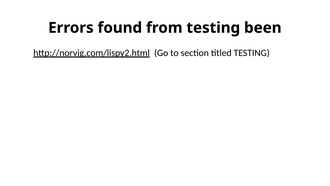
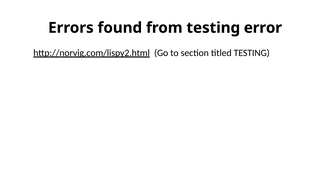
been: been -> error
